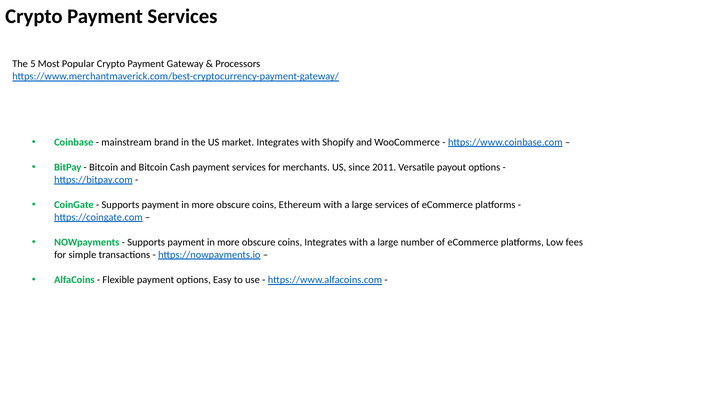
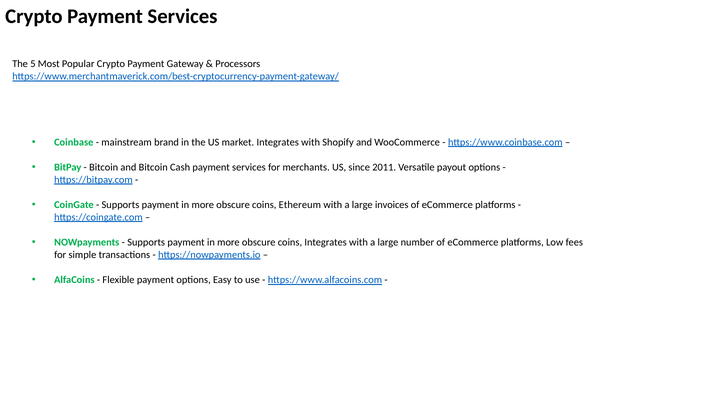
large services: services -> invoices
